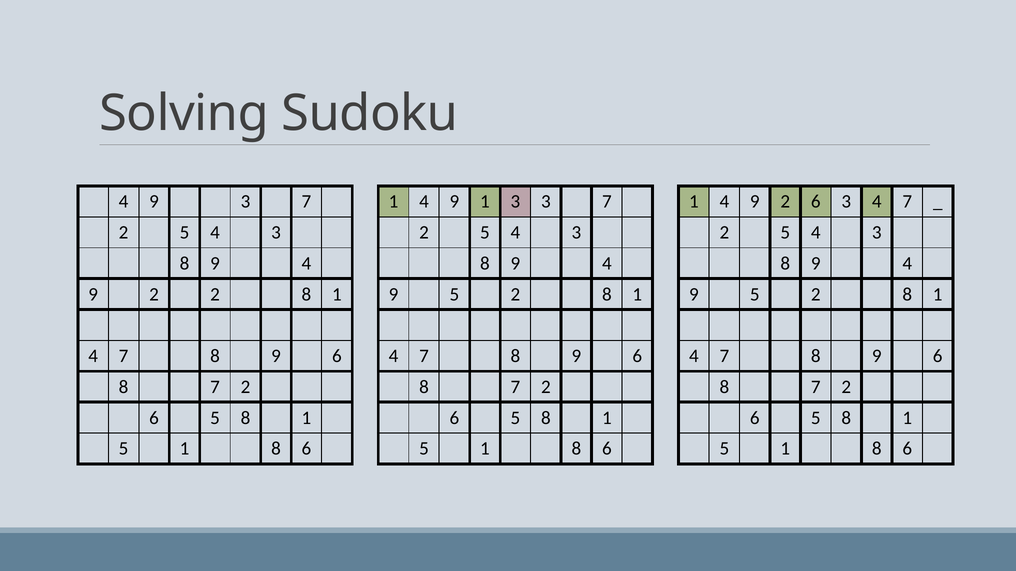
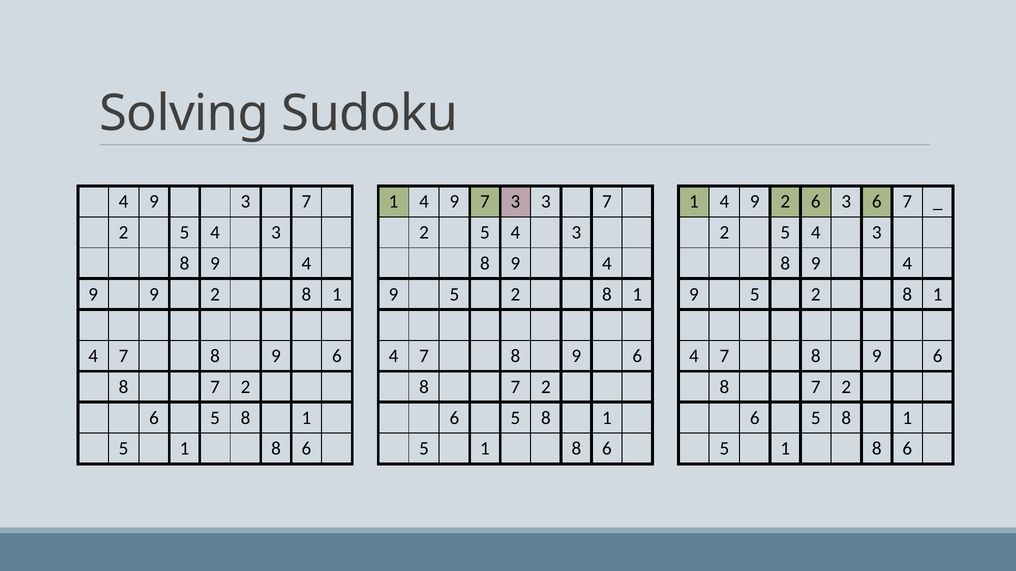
9 1: 1 -> 7
3 4: 4 -> 6
2 at (154, 295): 2 -> 9
